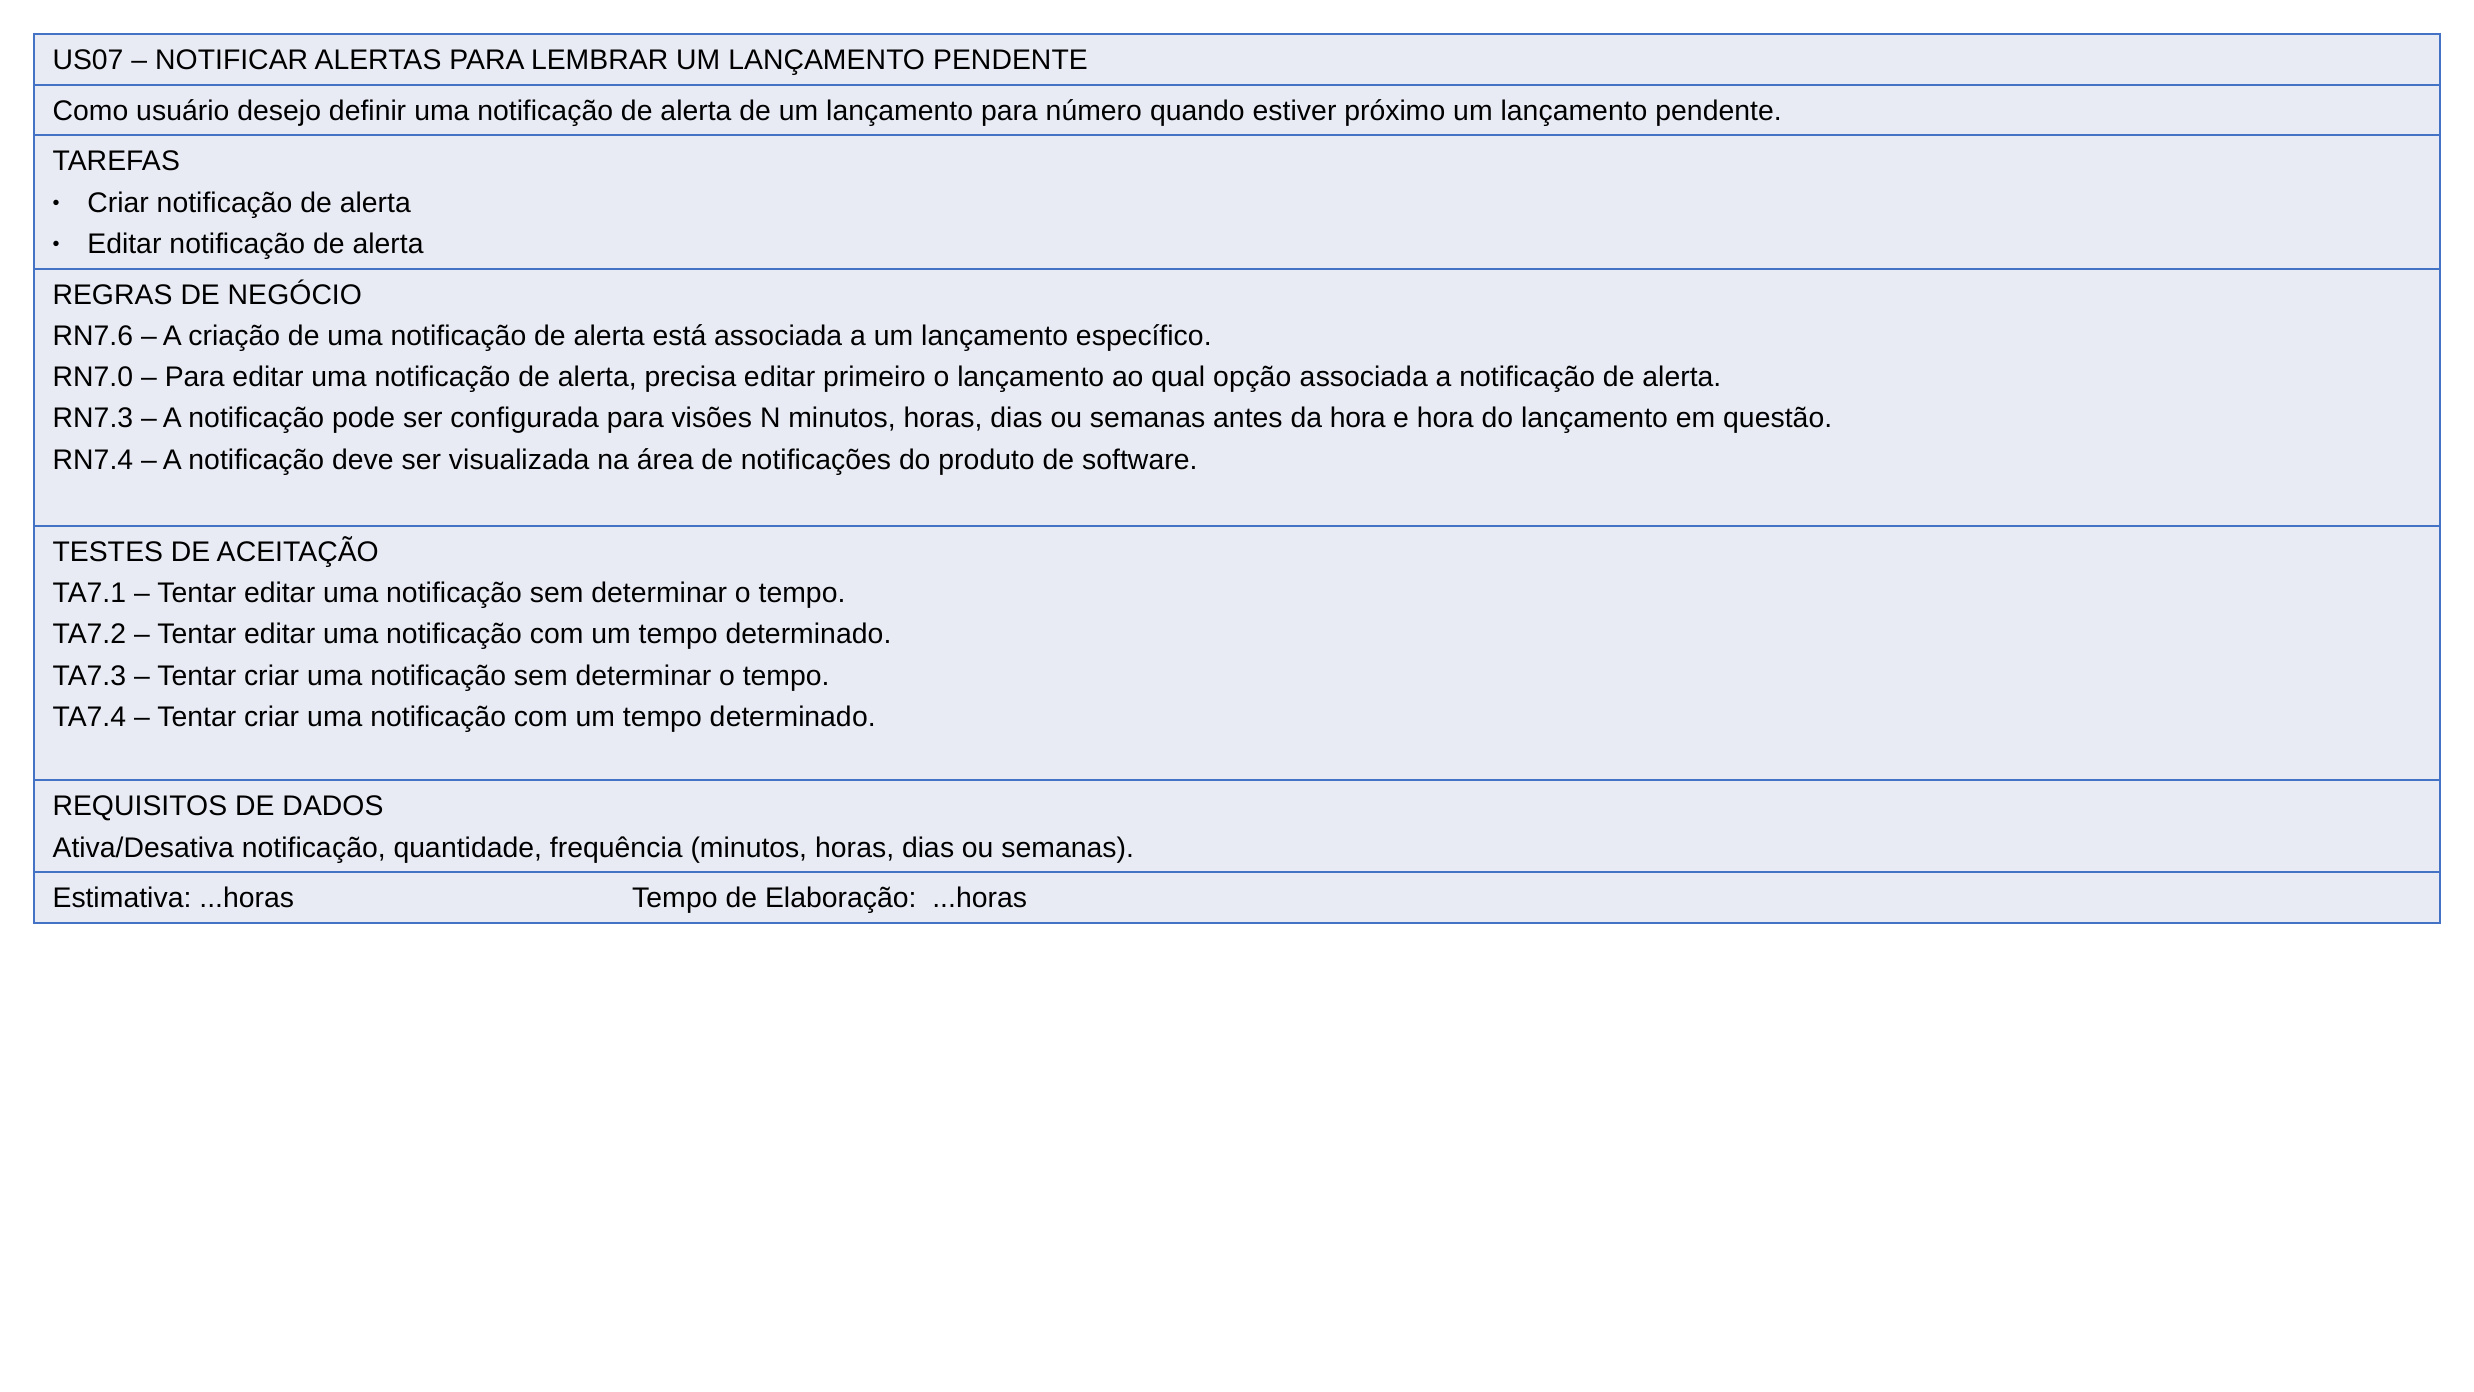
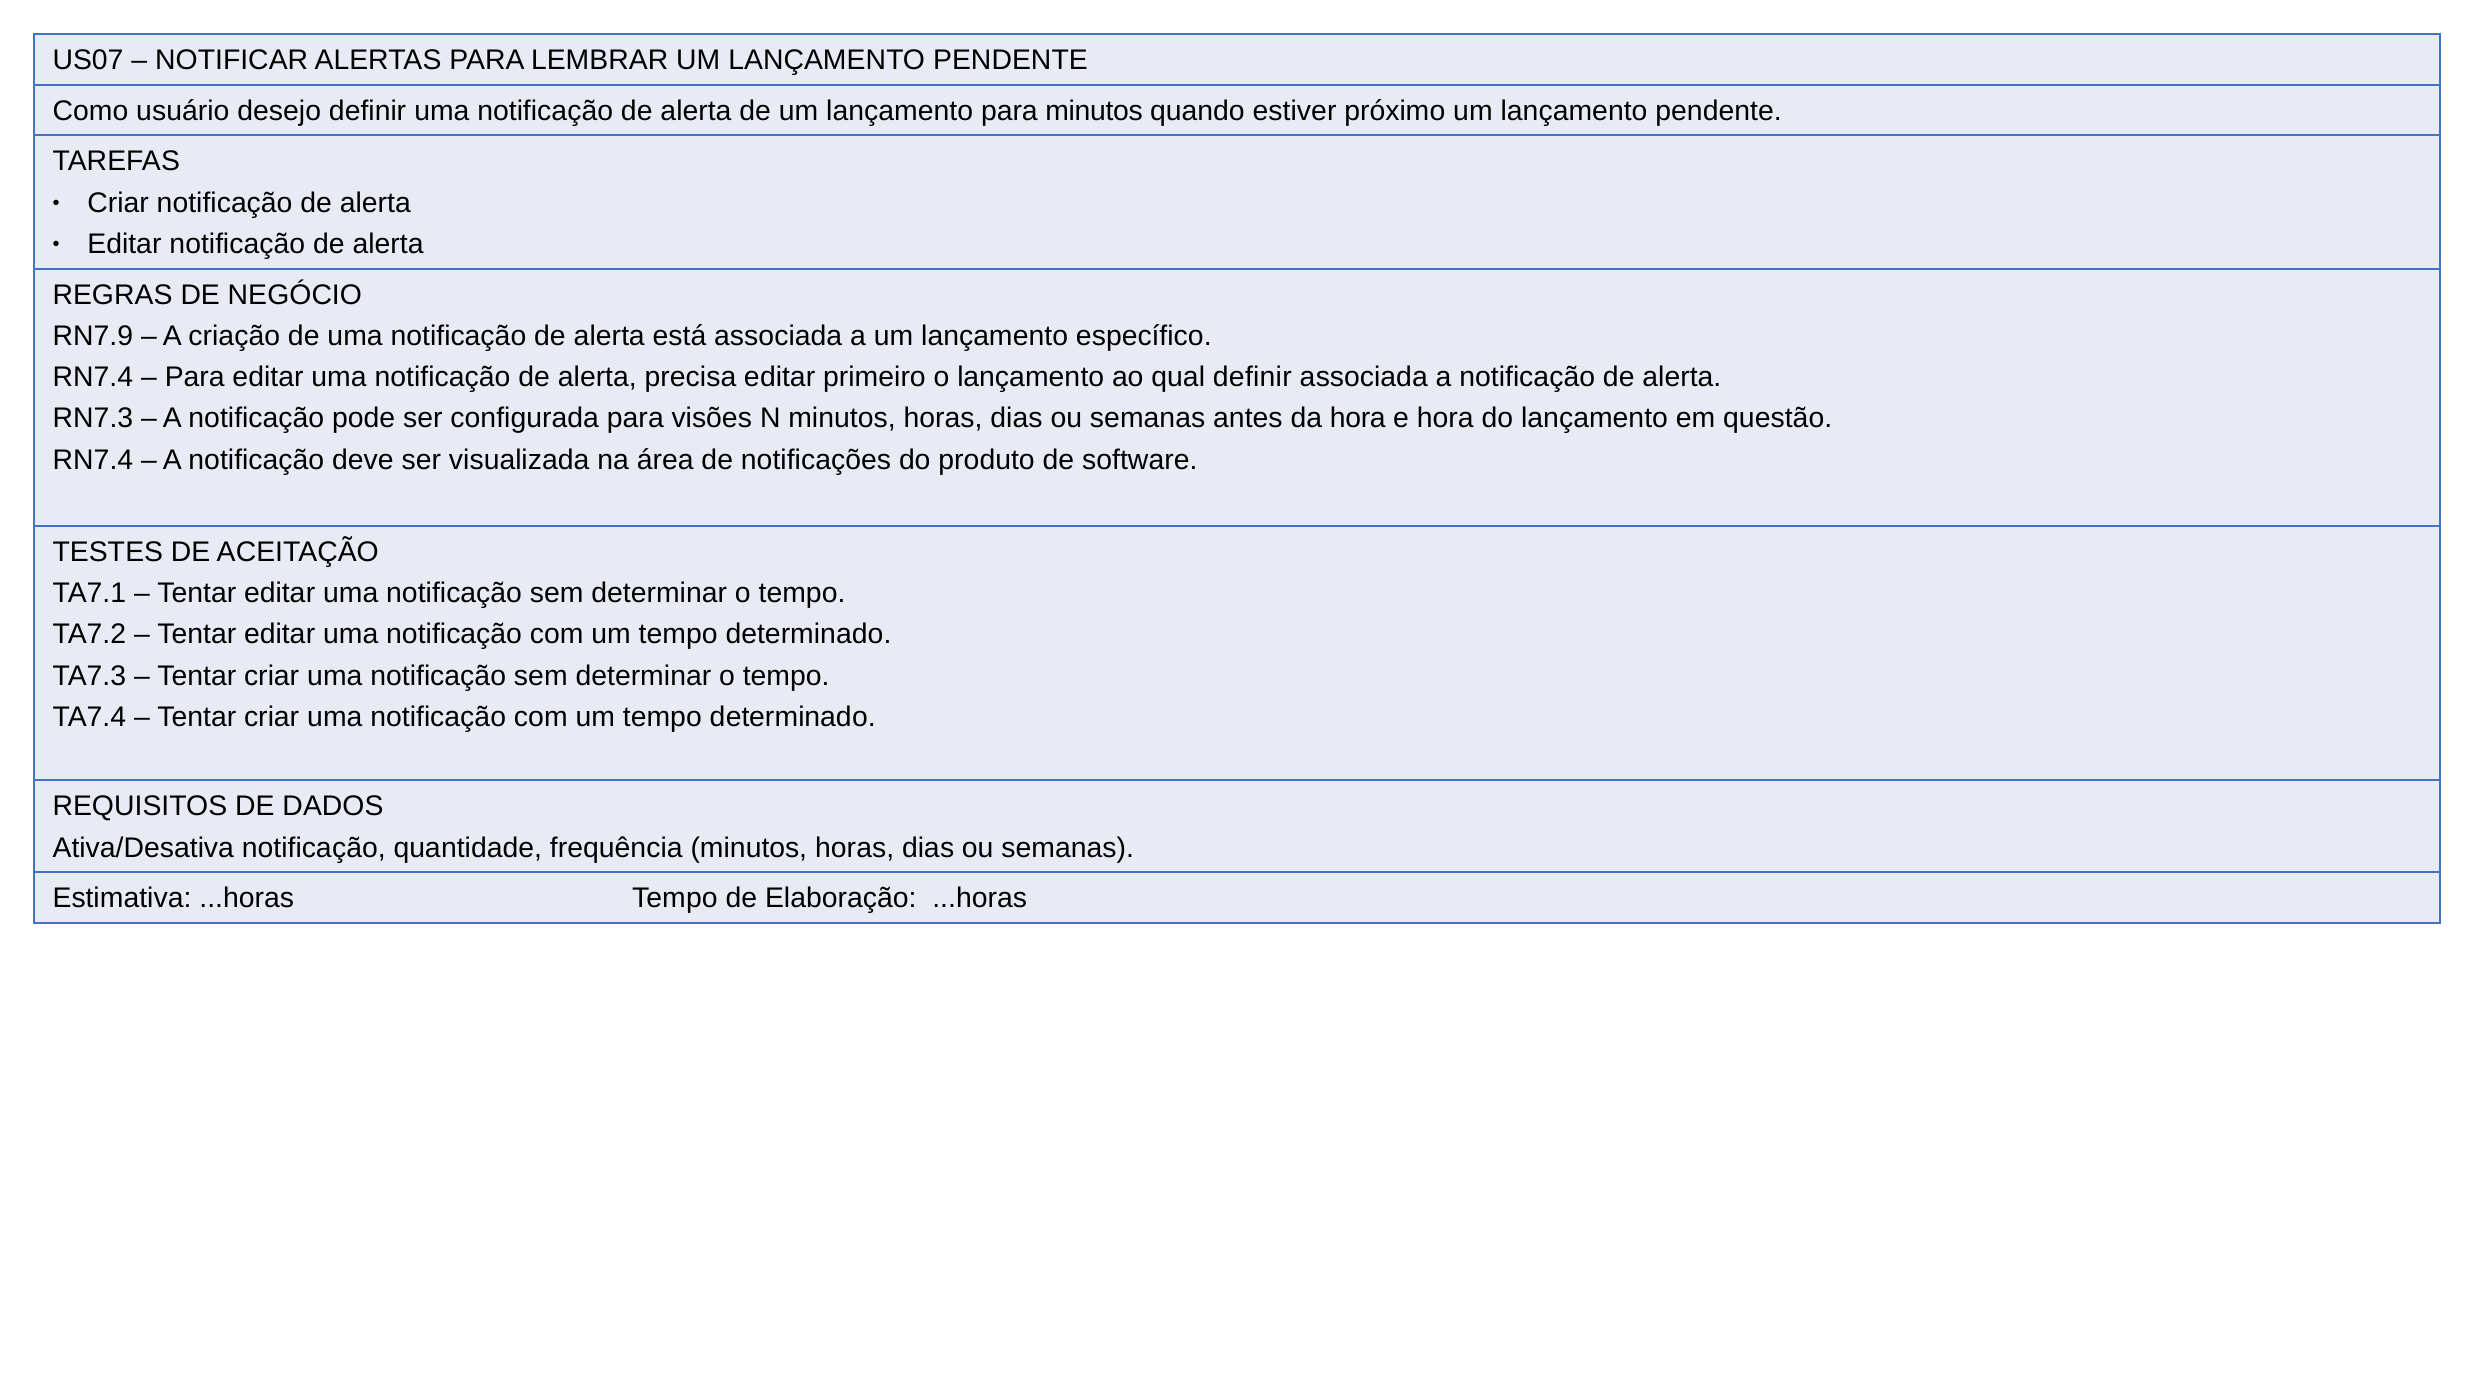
para número: número -> minutos
RN7.6: RN7.6 -> RN7.9
RN7.0 at (93, 377): RN7.0 -> RN7.4
qual opção: opção -> definir
